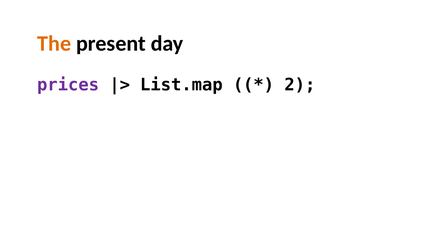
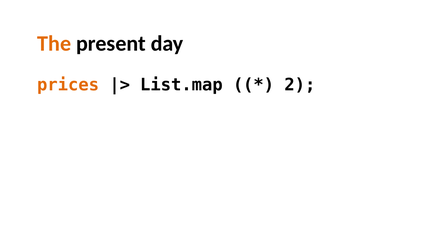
prices colour: purple -> orange
